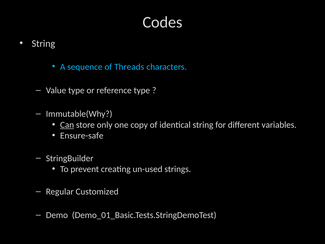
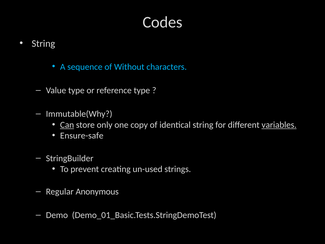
Threads: Threads -> Without
variables underline: none -> present
Customized: Customized -> Anonymous
